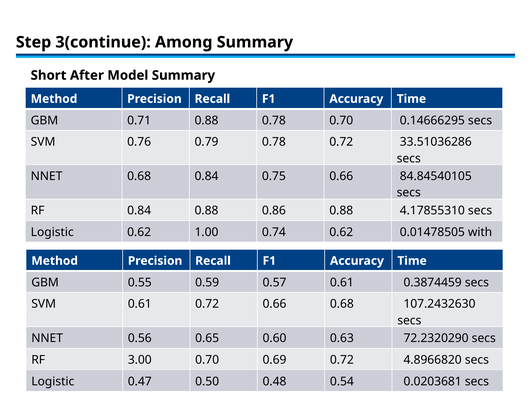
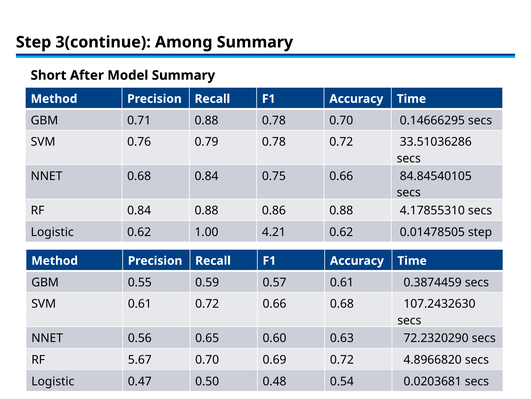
0.74: 0.74 -> 4.21
0.01478505 with: with -> step
3.00: 3.00 -> 5.67
